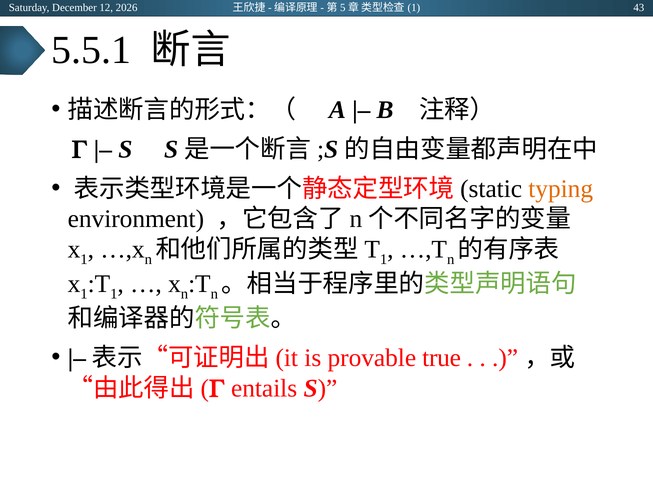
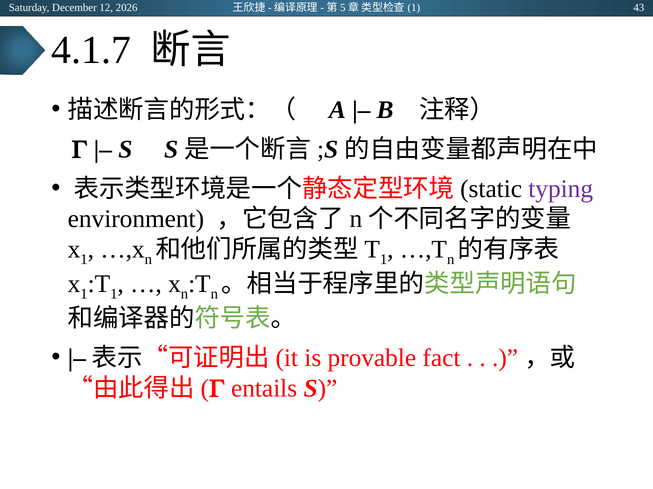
5.5.1: 5.5.1 -> 4.1.7
typing colour: orange -> purple
true: true -> fact
